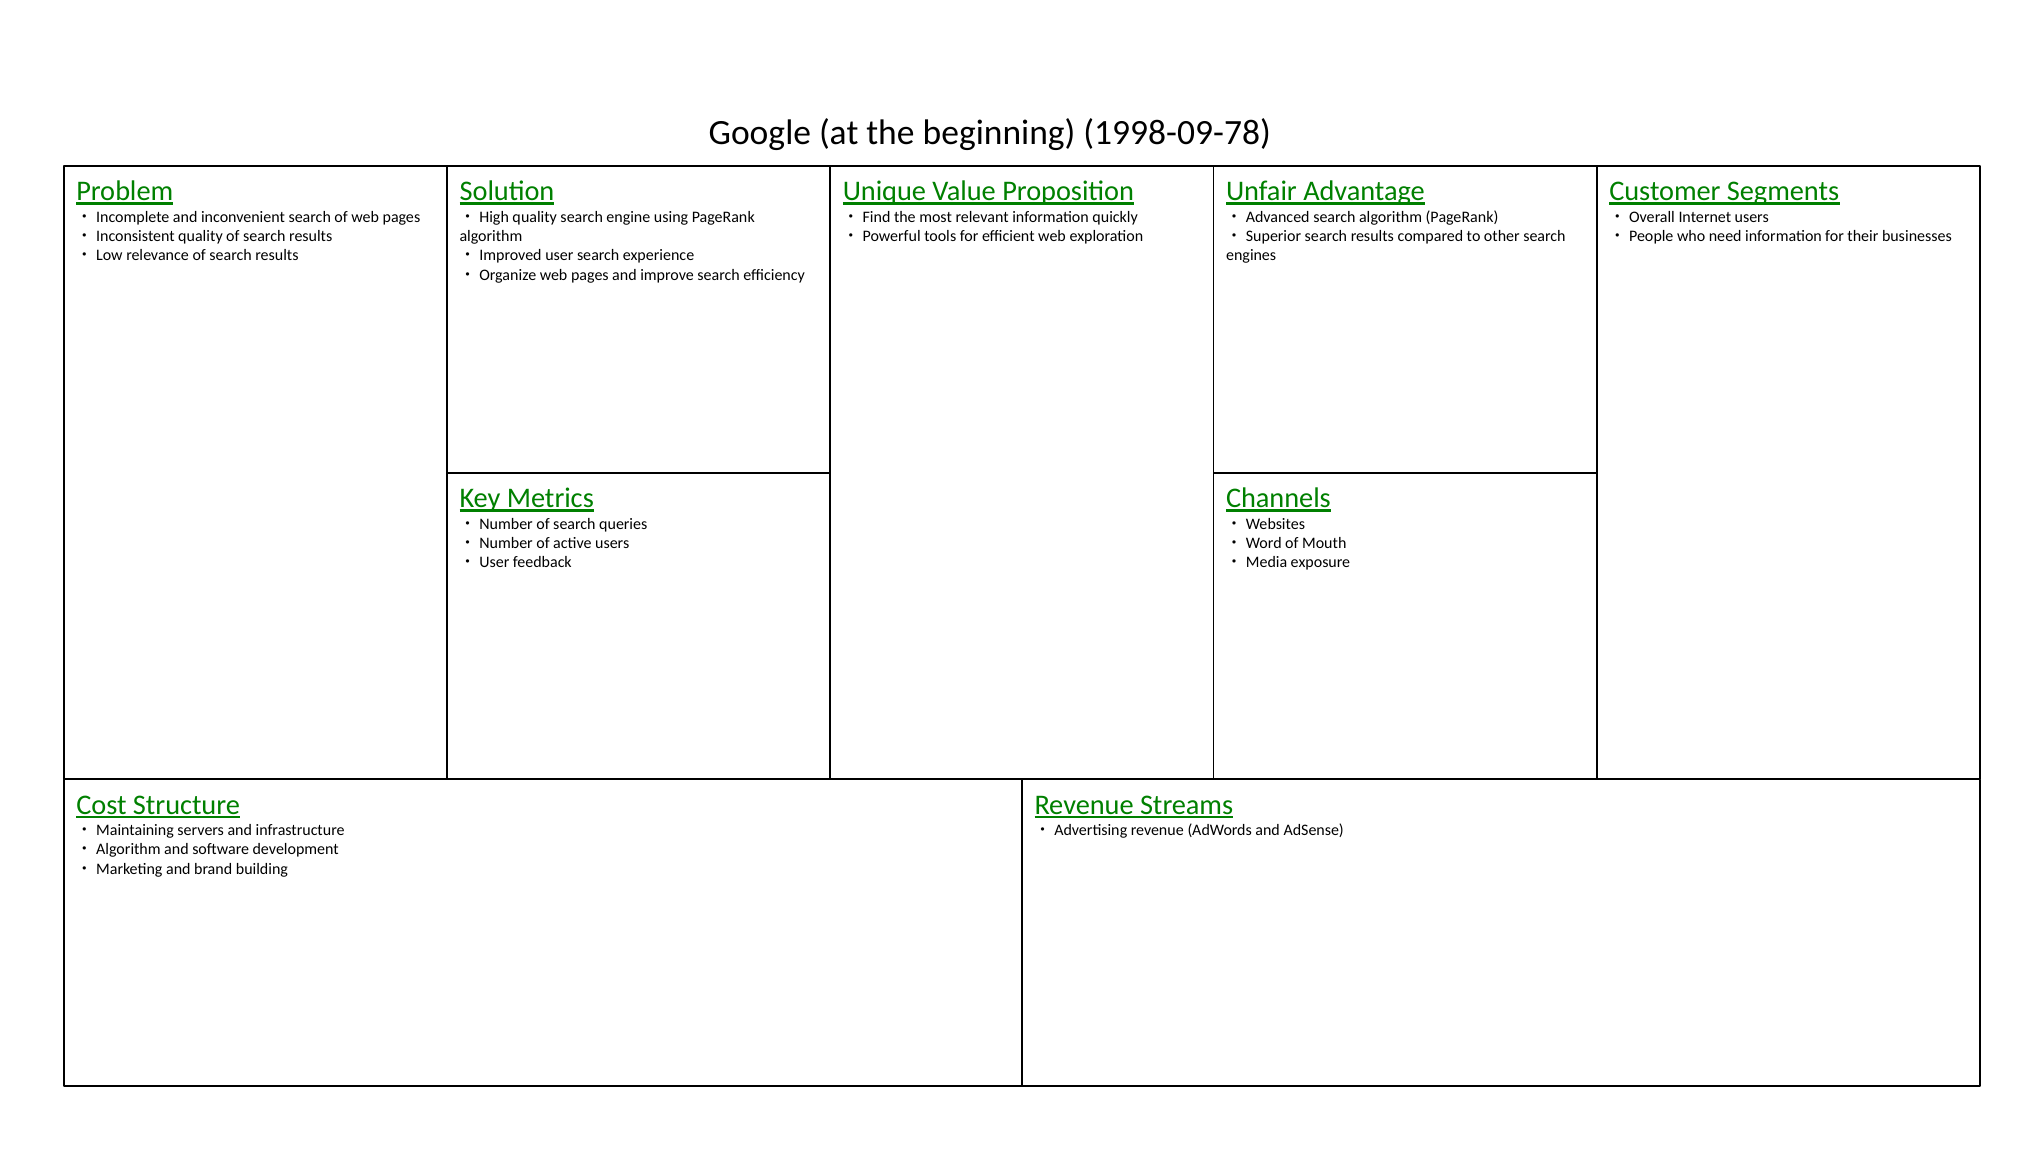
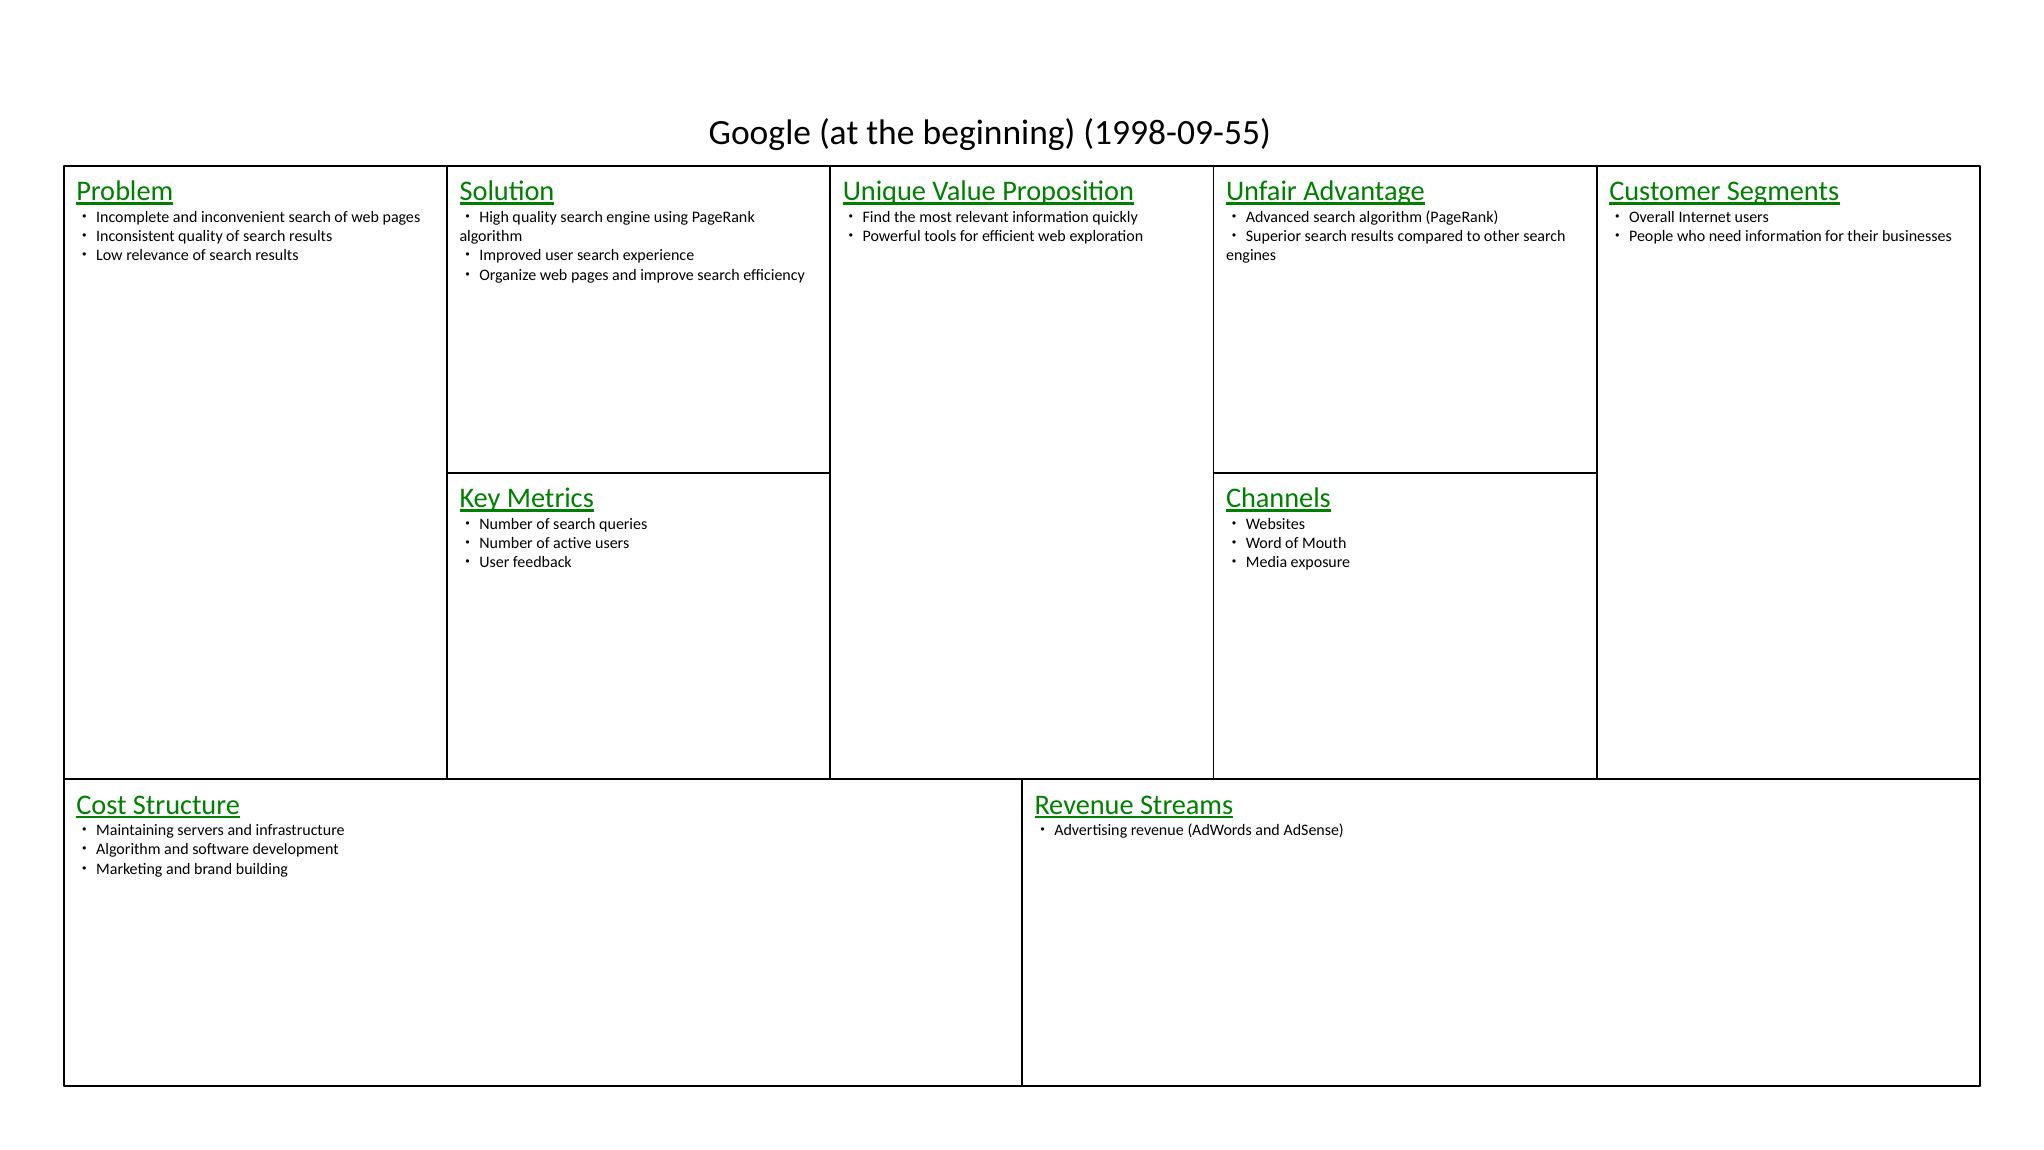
1998-09-78: 1998-09-78 -> 1998-09-55
